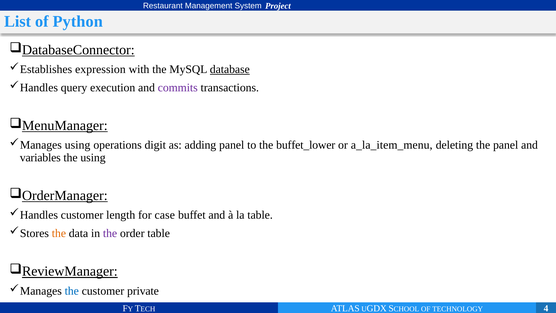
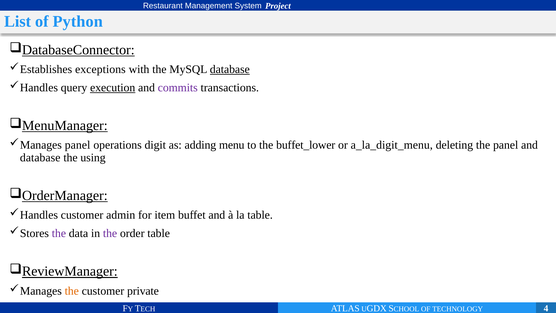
expression: expression -> exceptions
execution underline: none -> present
using at (78, 145): using -> panel
adding panel: panel -> menu
a_la_item_menu: a_la_item_menu -> a_la_digit_menu
variables at (40, 158): variables -> database
length: length -> admin
case: case -> item
the at (59, 233) colour: orange -> purple
the at (72, 291) colour: blue -> orange
